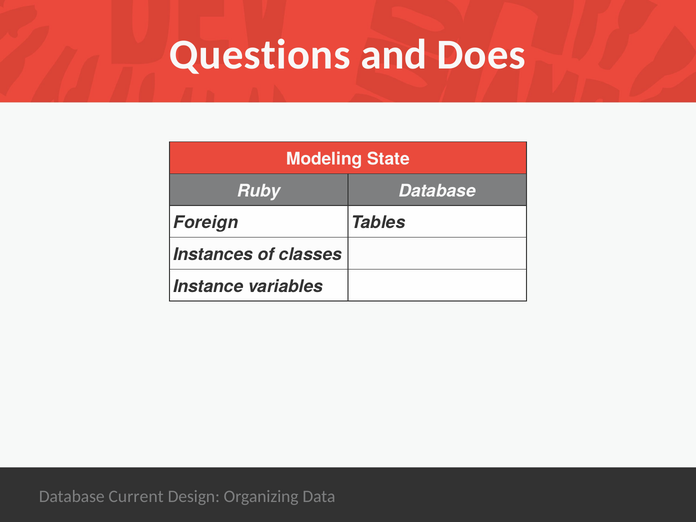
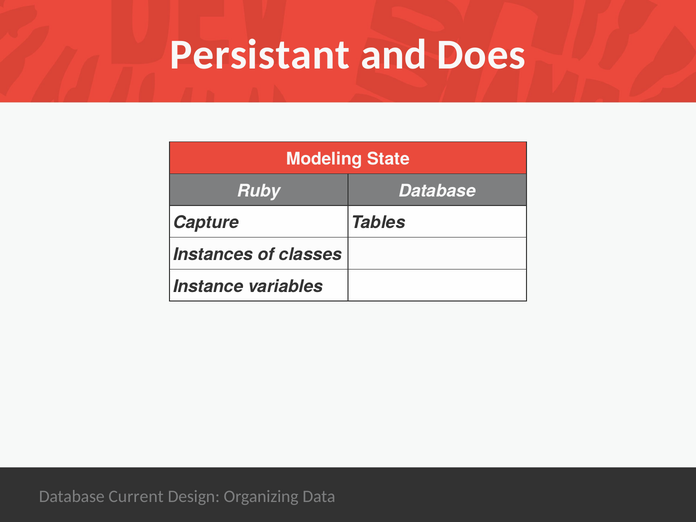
Questions: Questions -> Persistant
Foreign: Foreign -> Capture
